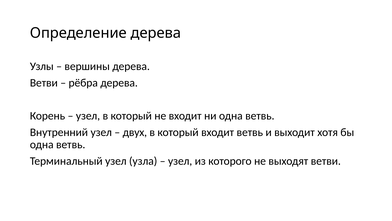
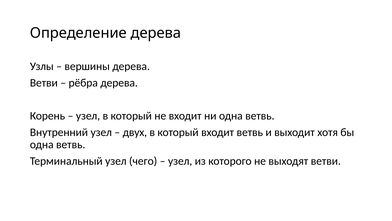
узла: узла -> чего
